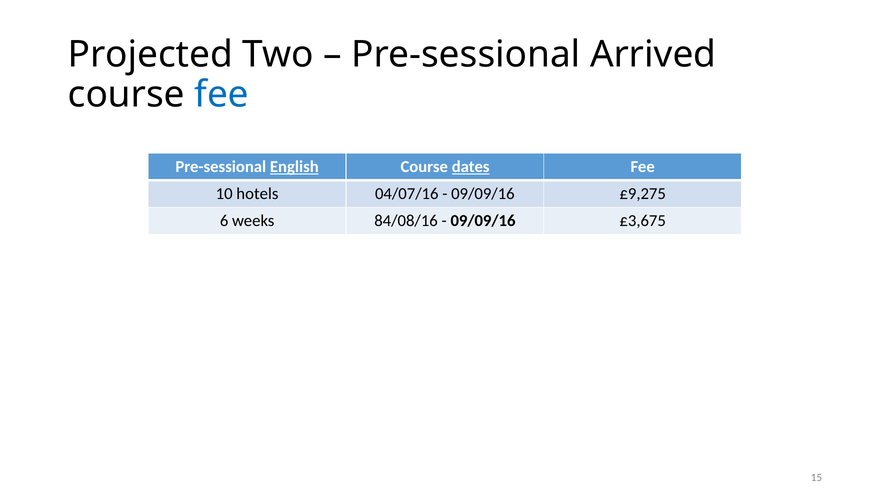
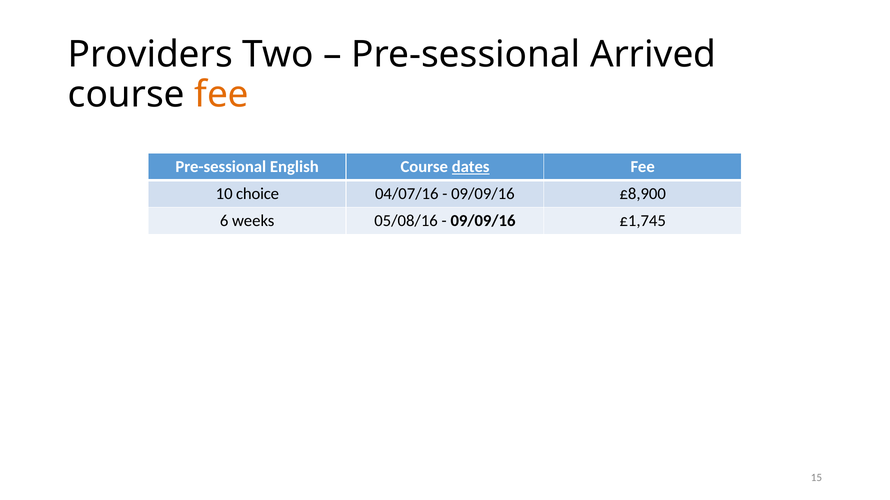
Projected: Projected -> Providers
fee at (222, 95) colour: blue -> orange
English underline: present -> none
hotels: hotels -> choice
£9,275: £9,275 -> £8,900
84/08/16: 84/08/16 -> 05/08/16
£3,675: £3,675 -> £1,745
